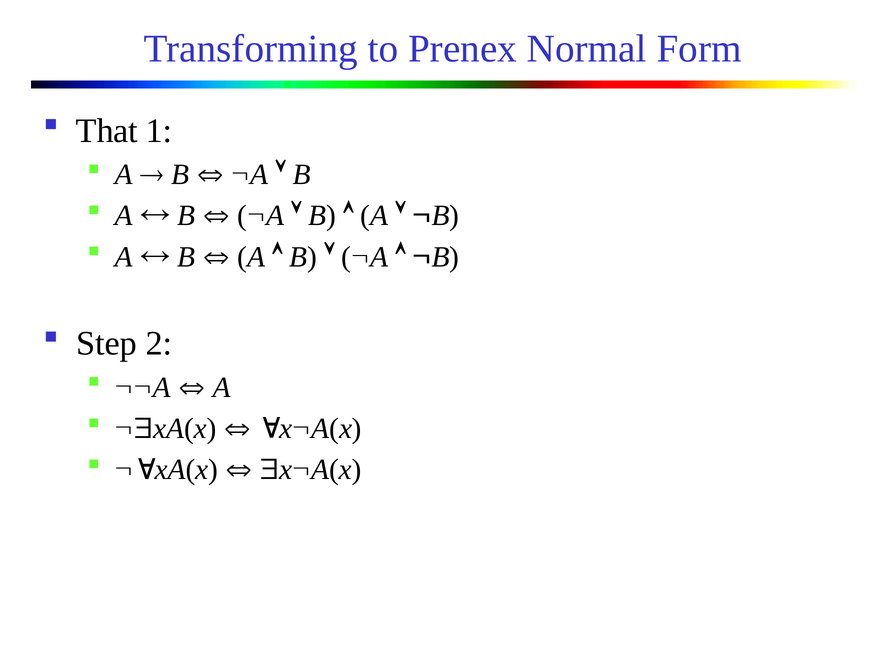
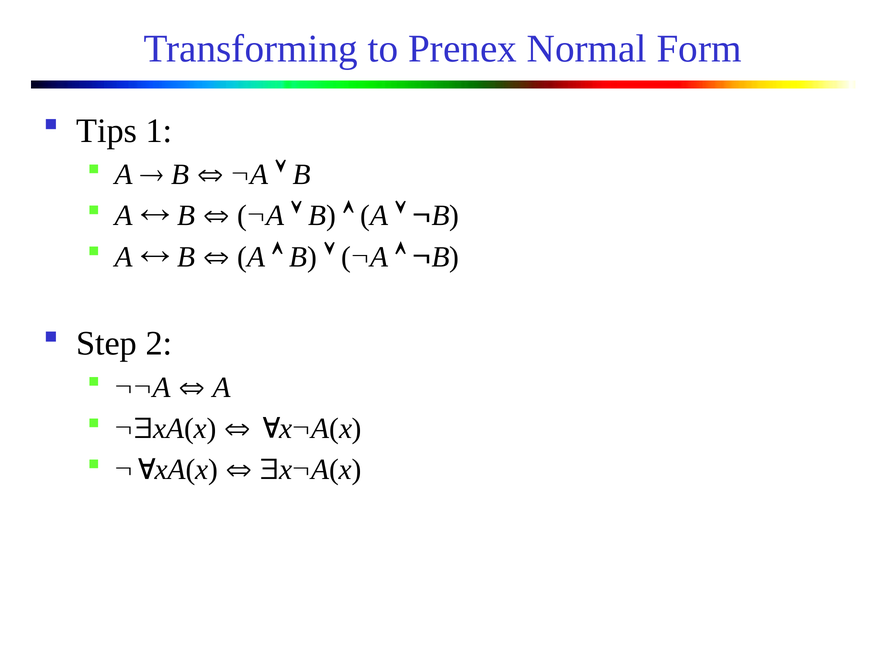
That: That -> Tips
